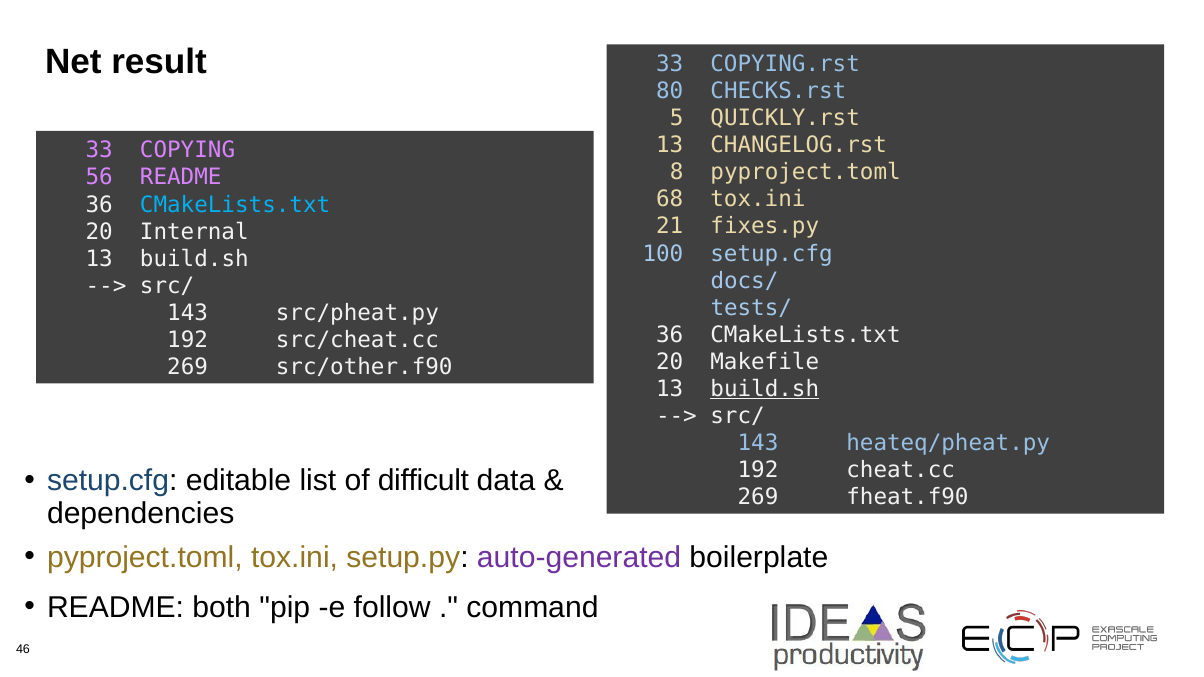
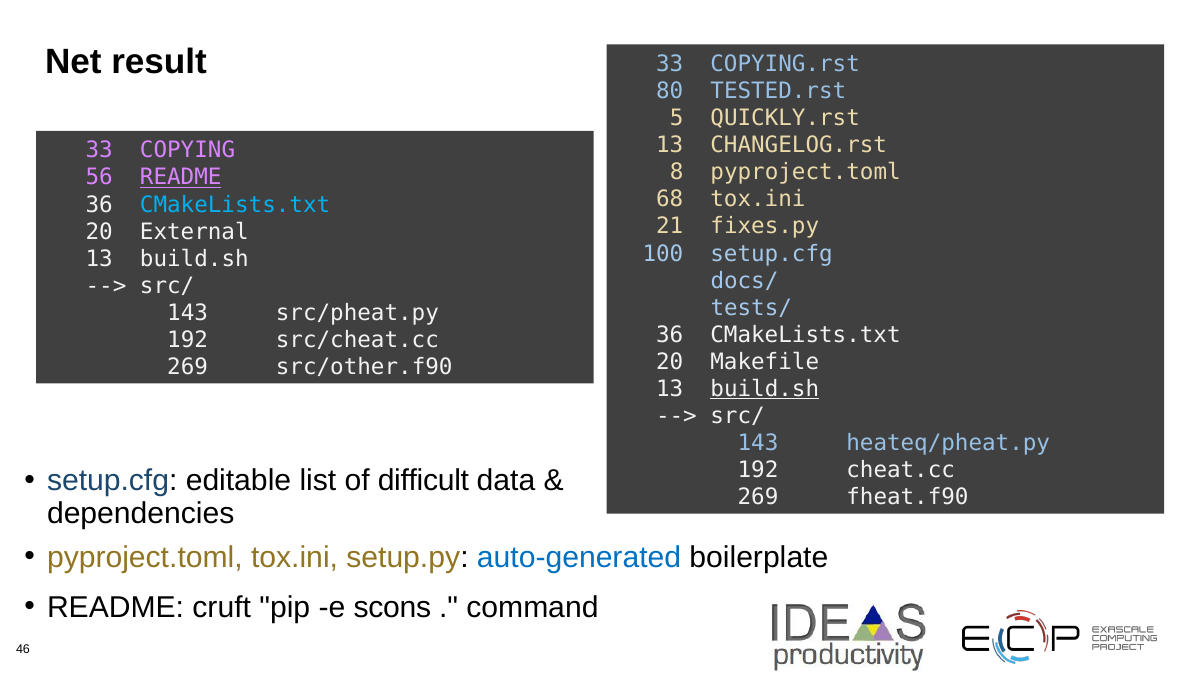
CHECKS.rst: CHECKS.rst -> TESTED.rst
README at (181, 178) underline: none -> present
Internal: Internal -> External
auto-generated colour: purple -> blue
both: both -> cruft
follow: follow -> scons
